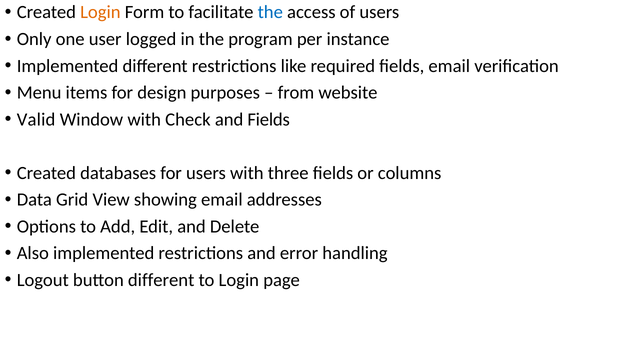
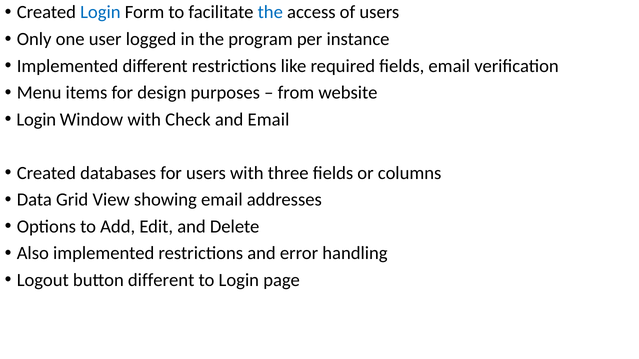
Login at (100, 12) colour: orange -> blue
Valid at (36, 120): Valid -> Login
and Fields: Fields -> Email
